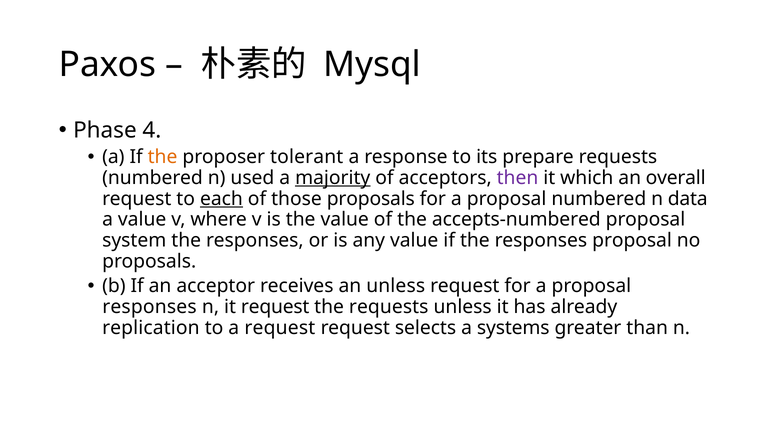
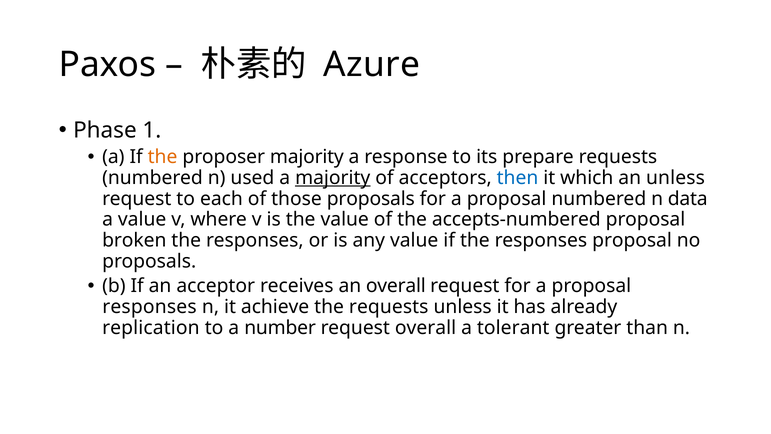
Mysql: Mysql -> Azure
4: 4 -> 1
proposer tolerant: tolerant -> majority
then colour: purple -> blue
an overall: overall -> unless
each underline: present -> none
system: system -> broken
an unless: unless -> overall
it request: request -> achieve
a request: request -> number
request selects: selects -> overall
systems: systems -> tolerant
